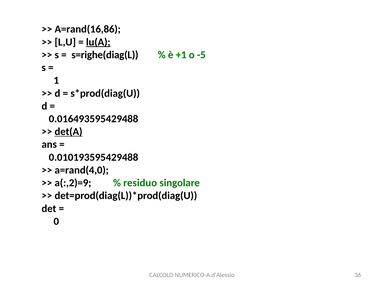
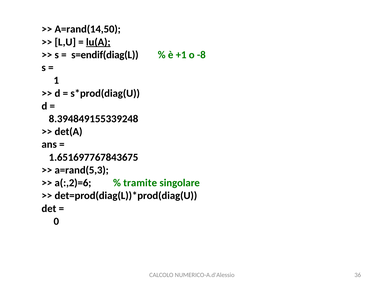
A=rand(16,86: A=rand(16,86 -> A=rand(14,50
s=righe(diag(L: s=righe(diag(L -> s=endif(diag(L
-5: -5 -> -8
0.016493595429488: 0.016493595429488 -> 8.394849155339248
det(A underline: present -> none
0.010193595429488: 0.010193595429488 -> 1.651697767843675
a=rand(4,0: a=rand(4,0 -> a=rand(5,3
a(:,2)=9: a(:,2)=9 -> a(:,2)=6
residuo: residuo -> tramite
